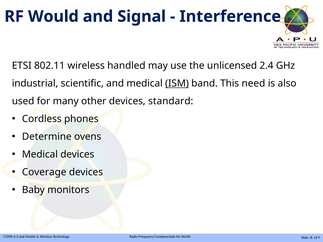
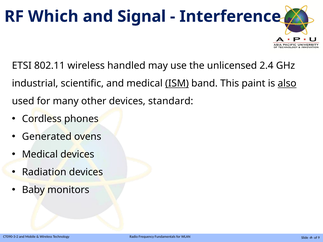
Would: Would -> Which
need: need -> paint
also underline: none -> present
Determine: Determine -> Generated
Coverage: Coverage -> Radiation
